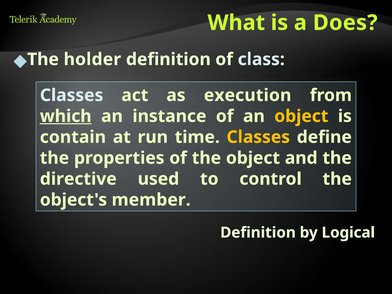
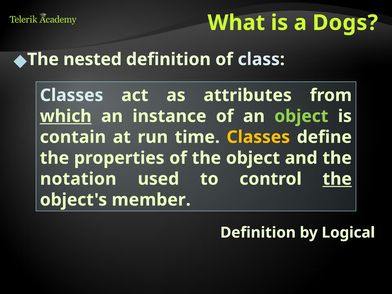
Does: Does -> Dogs
holder: holder -> nested
execution: execution -> attributes
object at (301, 116) colour: yellow -> light green
directive: directive -> notation
the at (337, 179) underline: none -> present
